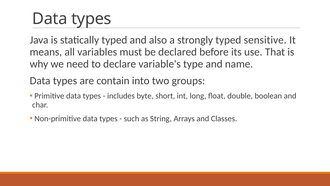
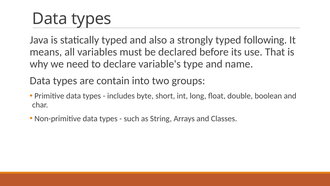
sensitive: sensitive -> following
